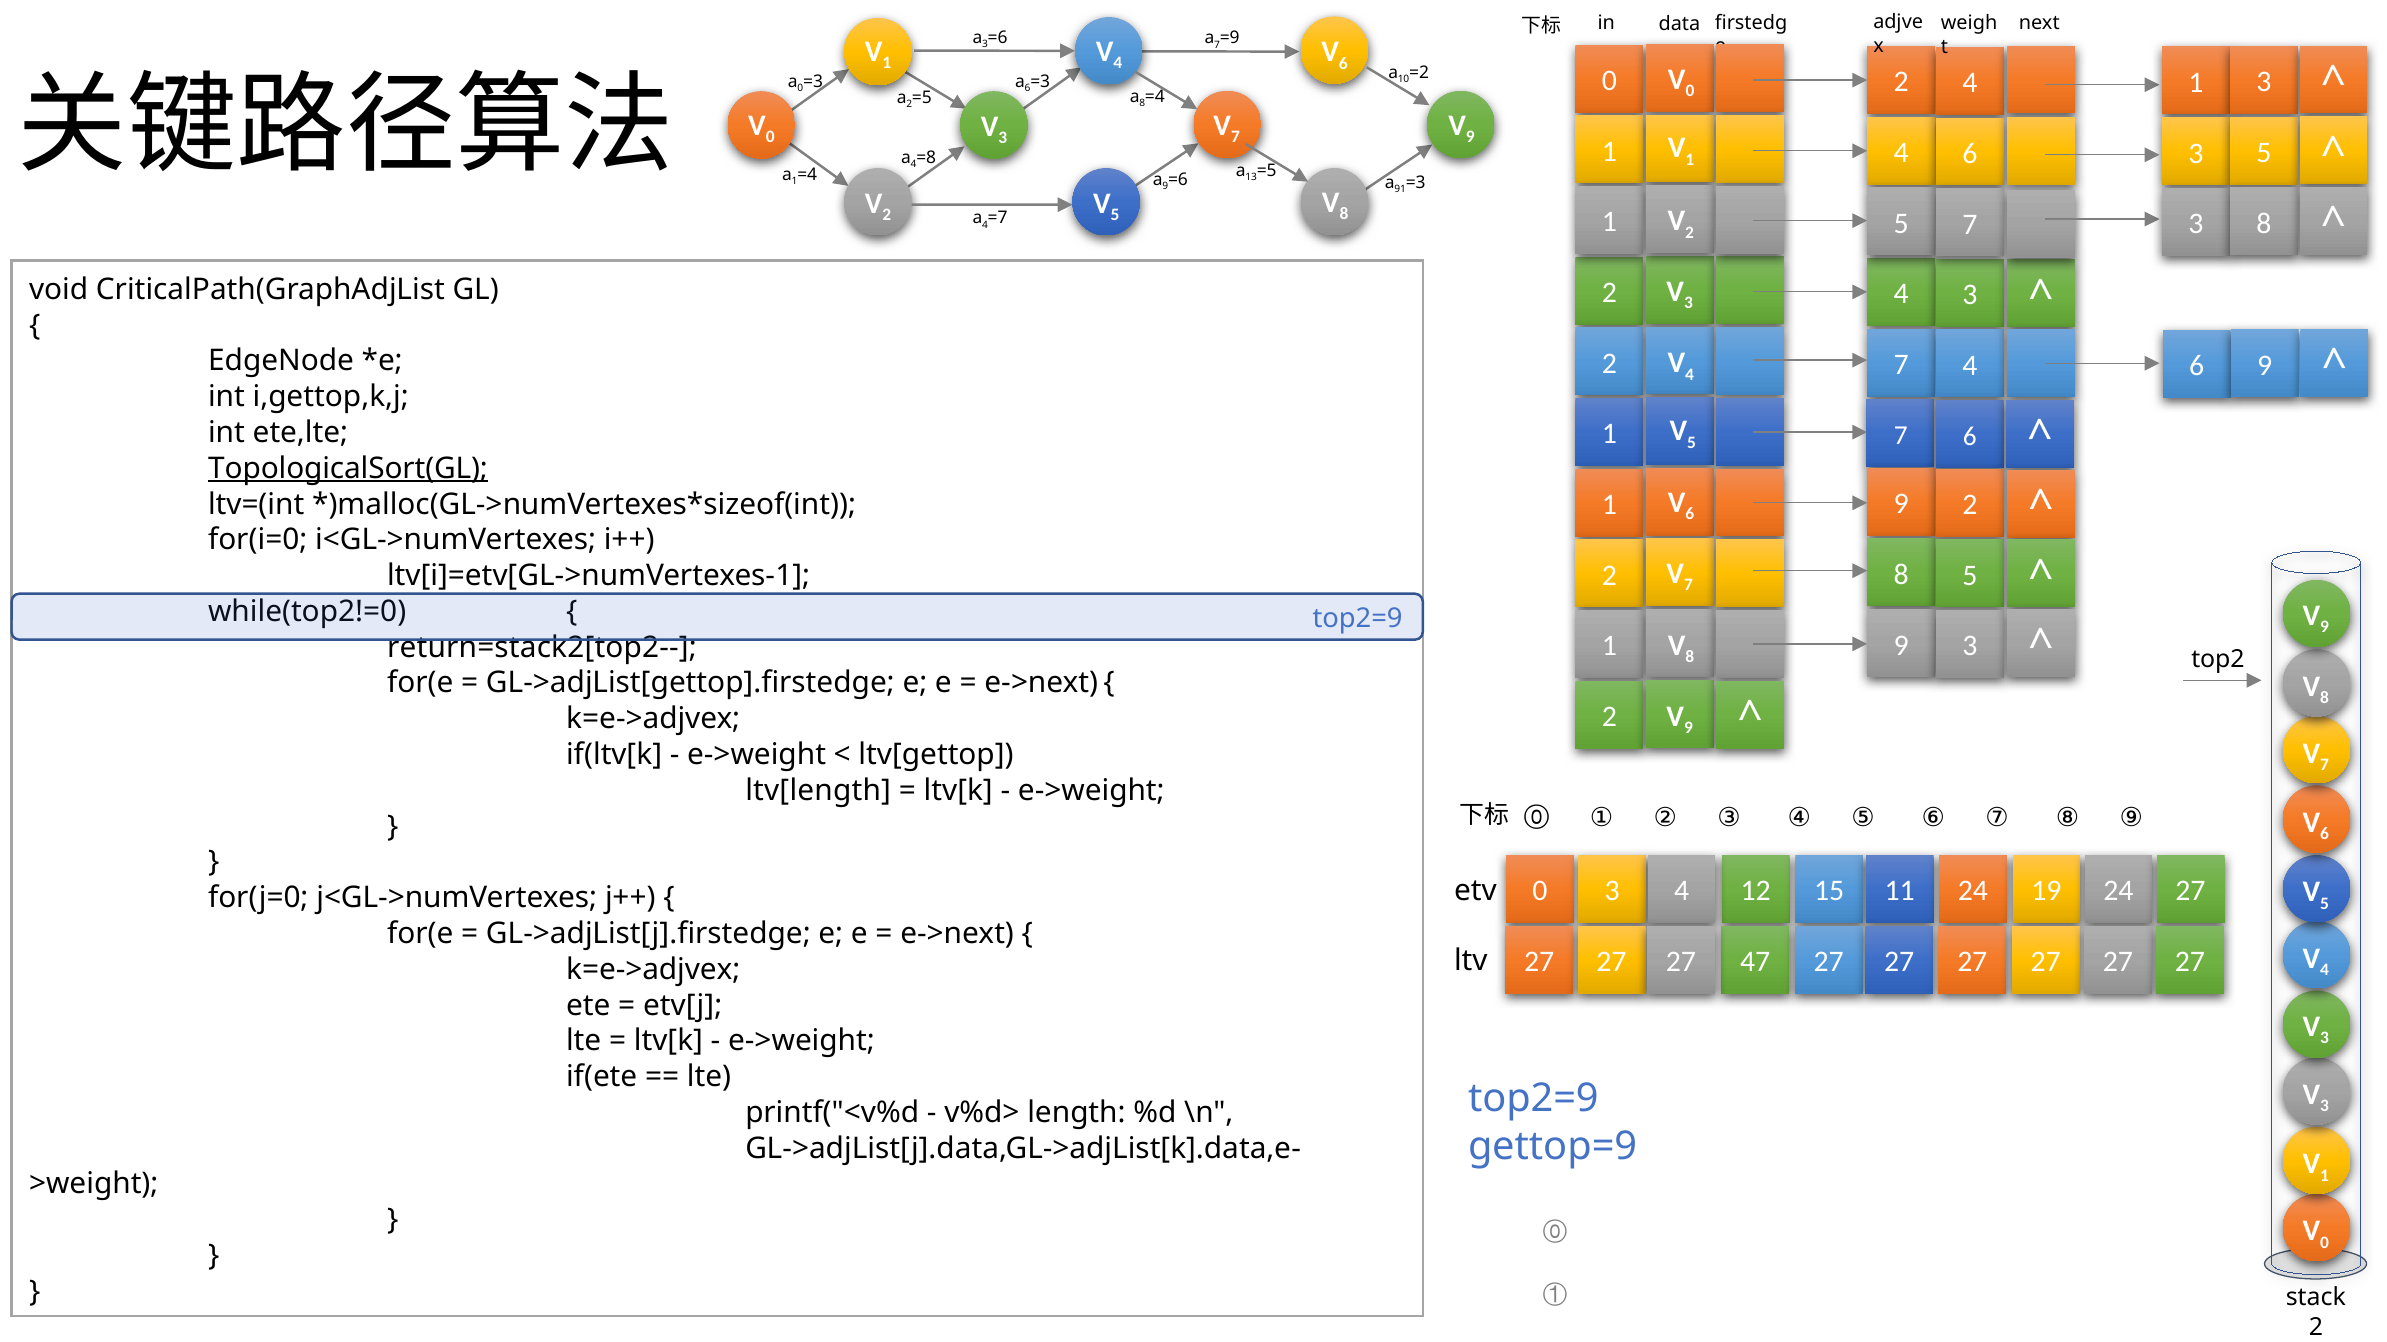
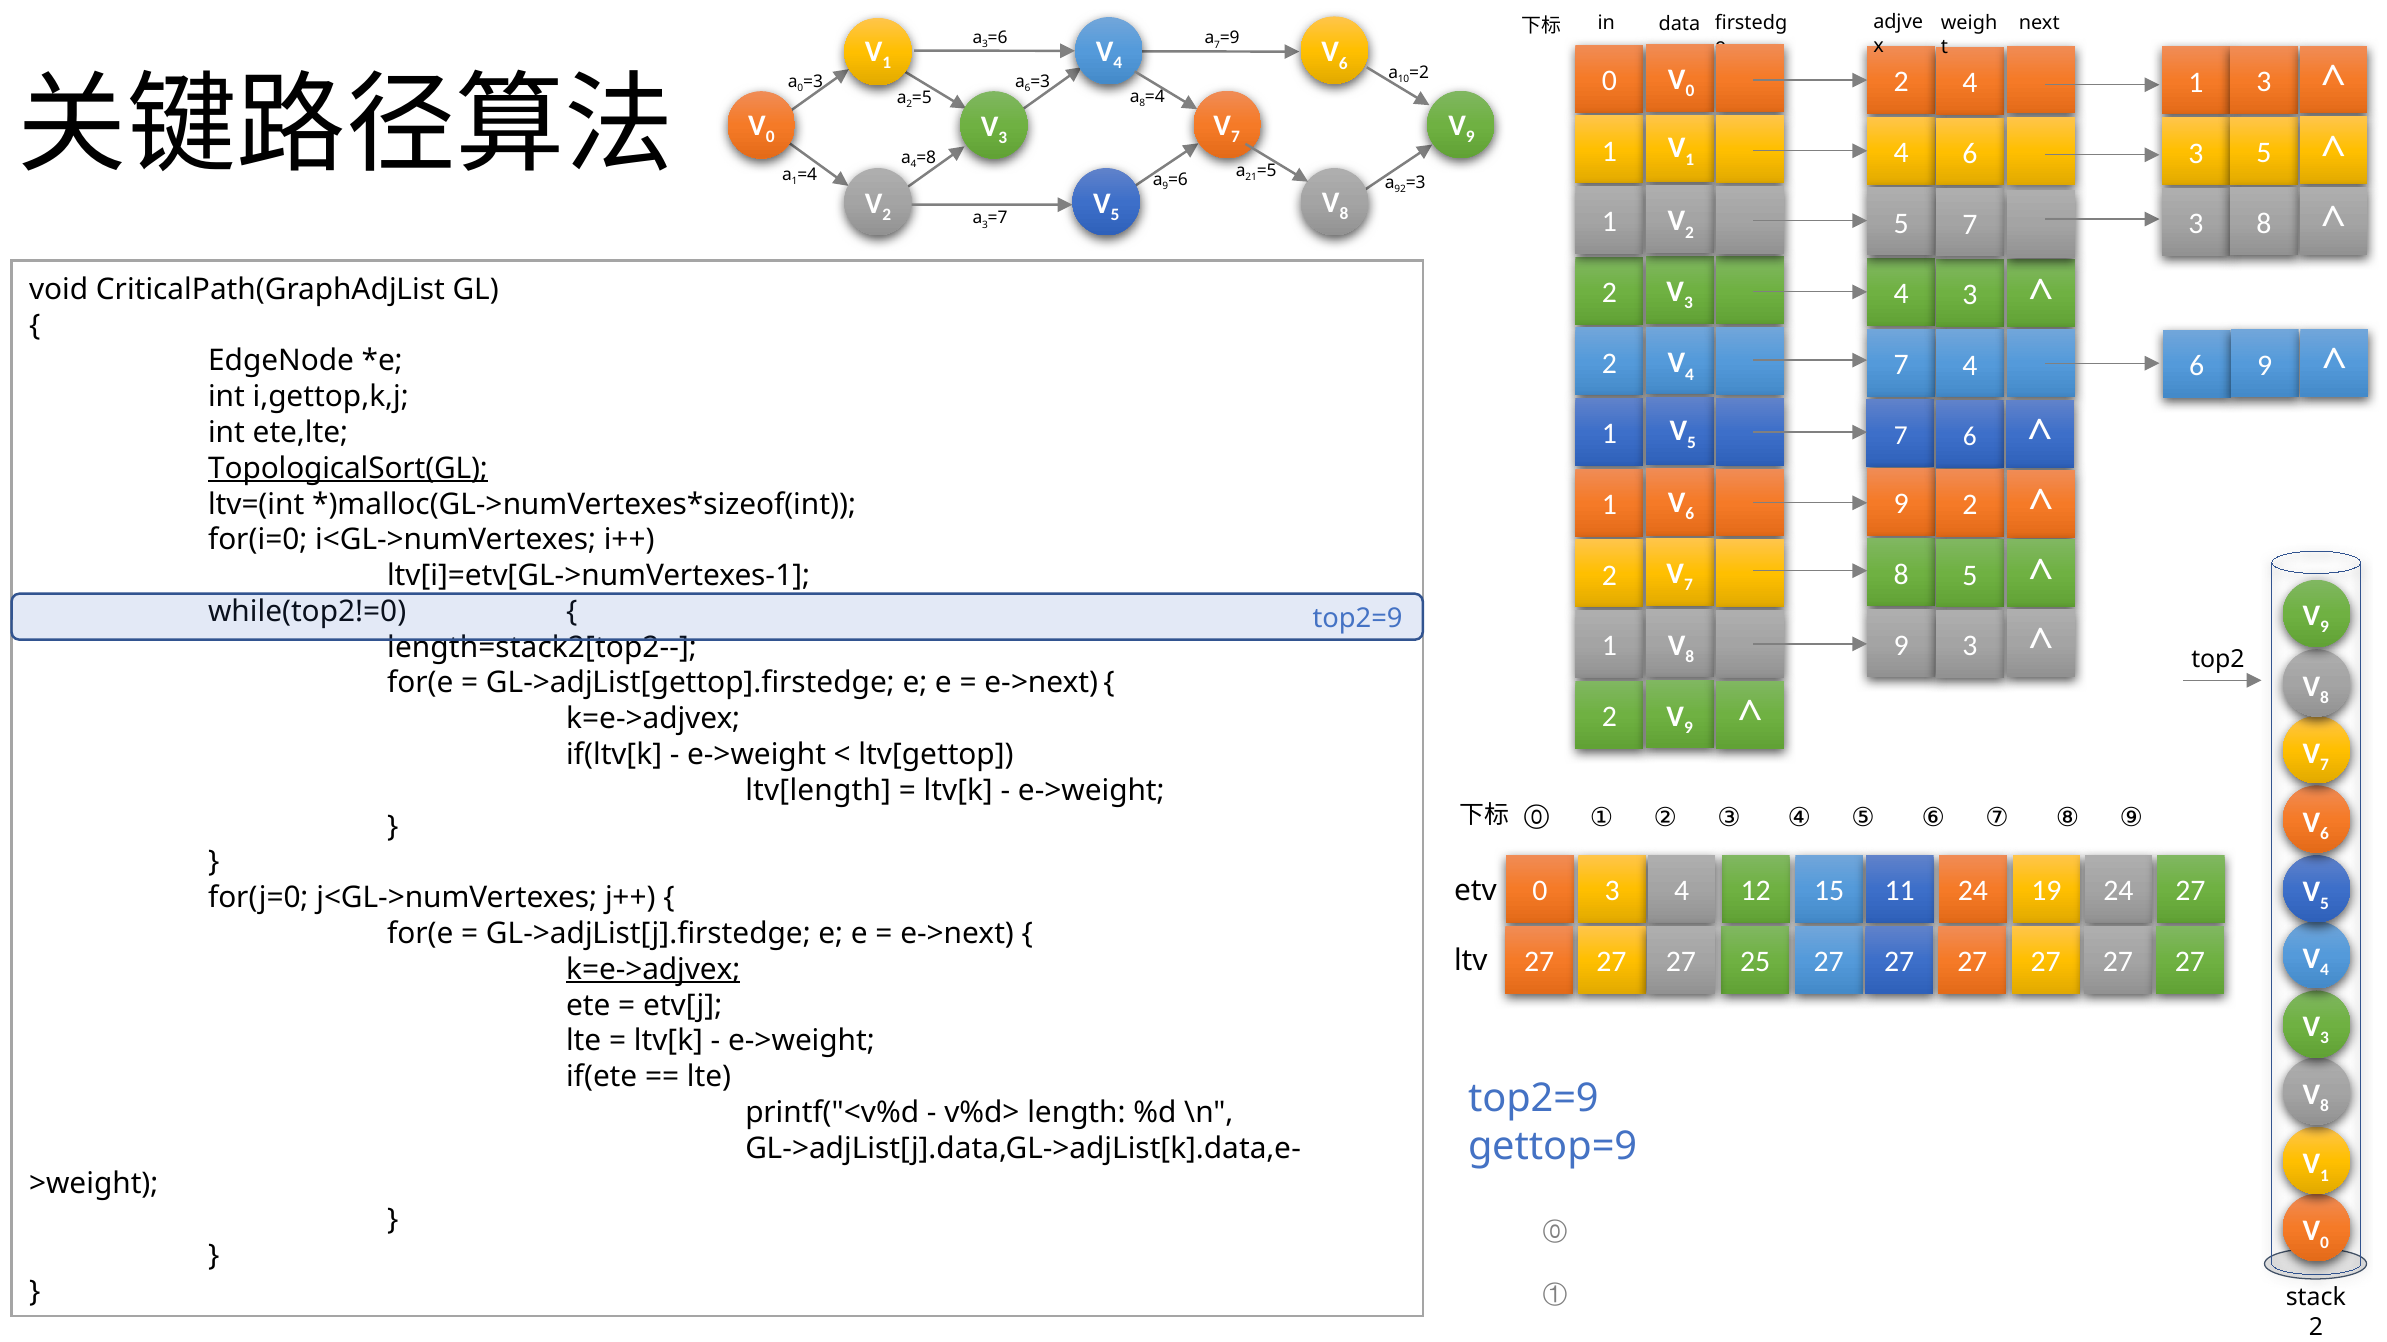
13: 13 -> 21
91: 91 -> 92
4 at (985, 225): 4 -> 3
return=stack2[top2--: return=stack2[top2-- -> length=stack2[top2--
47: 47 -> 25
k=e->adjvex at (653, 970) underline: none -> present
3 at (2325, 1107): 3 -> 8
